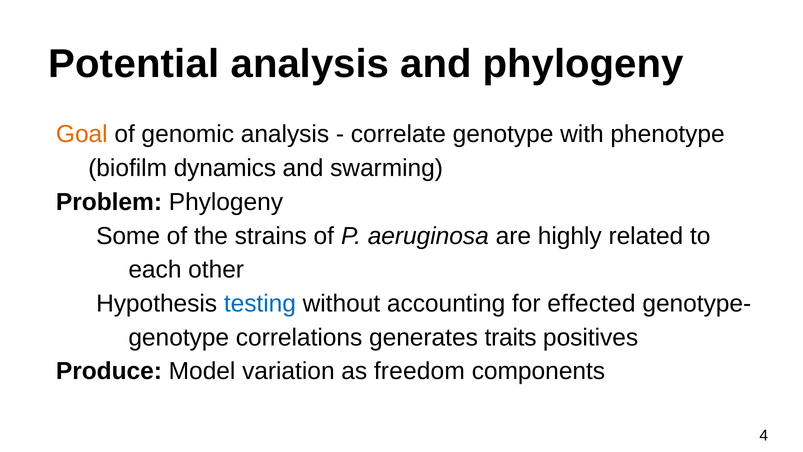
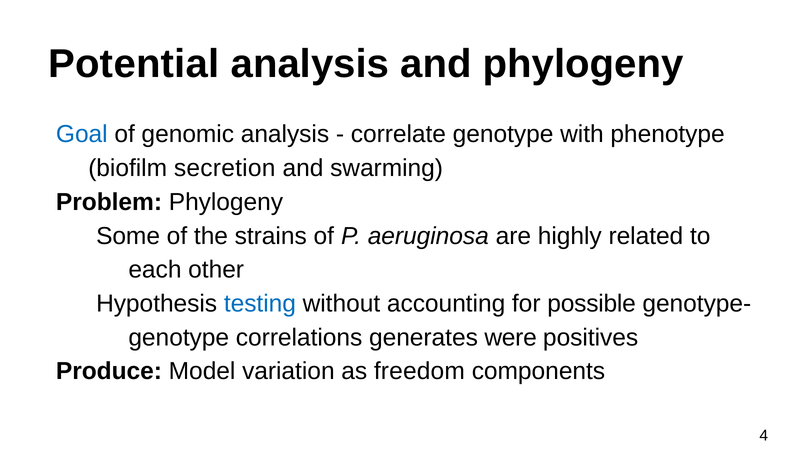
Goal colour: orange -> blue
dynamics: dynamics -> secretion
effected: effected -> possible
traits: traits -> were
